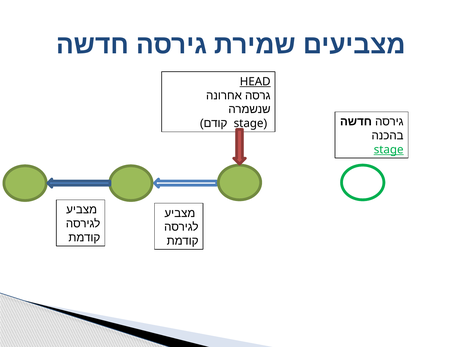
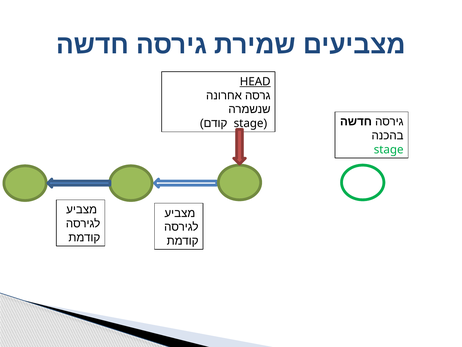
stage at (389, 149) underline: present -> none
